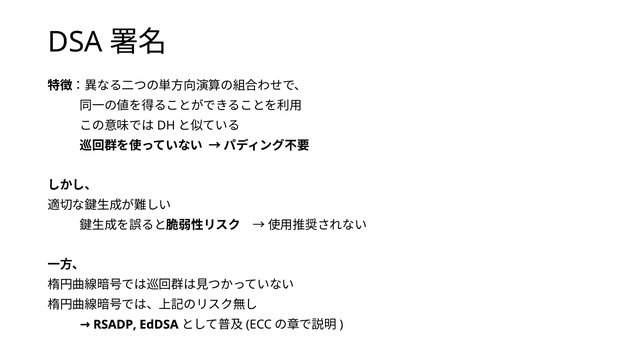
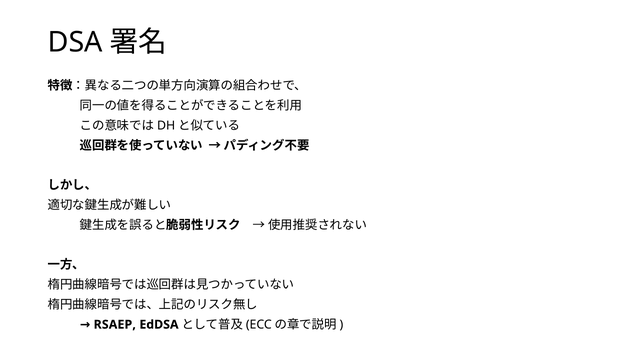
RSADP: RSADP -> RSAEP
